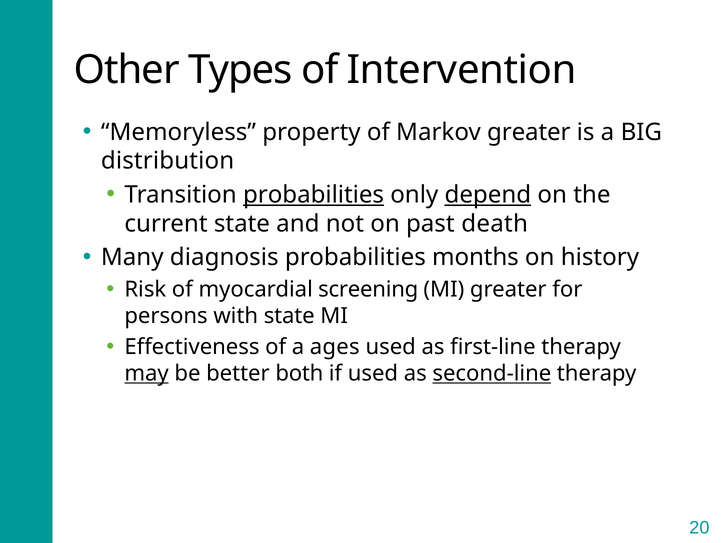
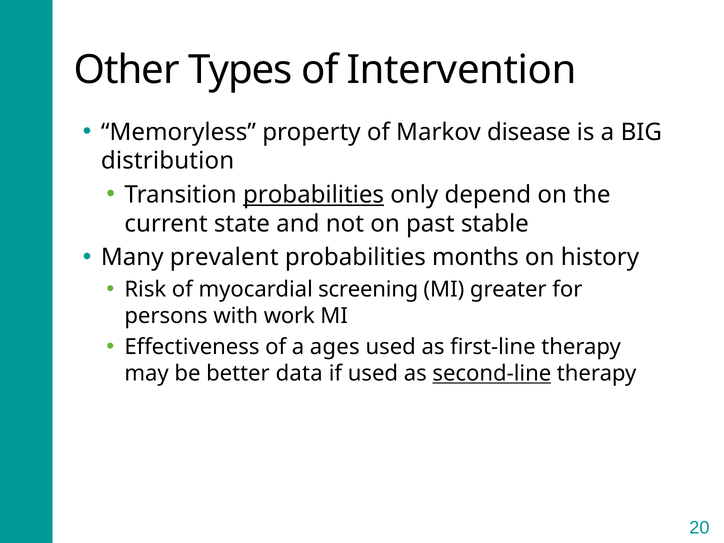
Markov greater: greater -> disease
depend underline: present -> none
death: death -> stable
diagnosis: diagnosis -> prevalent
with state: state -> work
may underline: present -> none
both: both -> data
